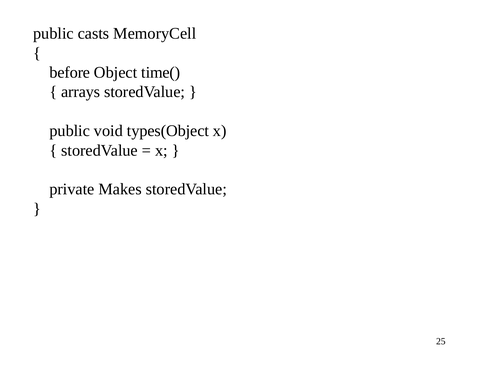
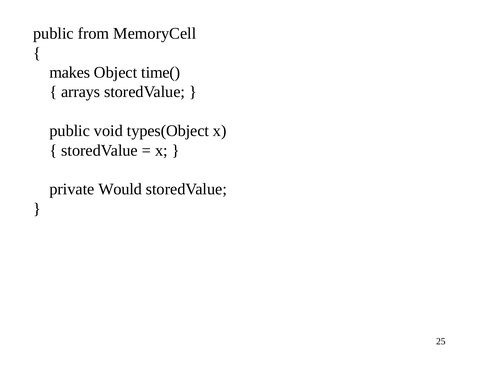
casts: casts -> from
before: before -> makes
Makes: Makes -> Would
